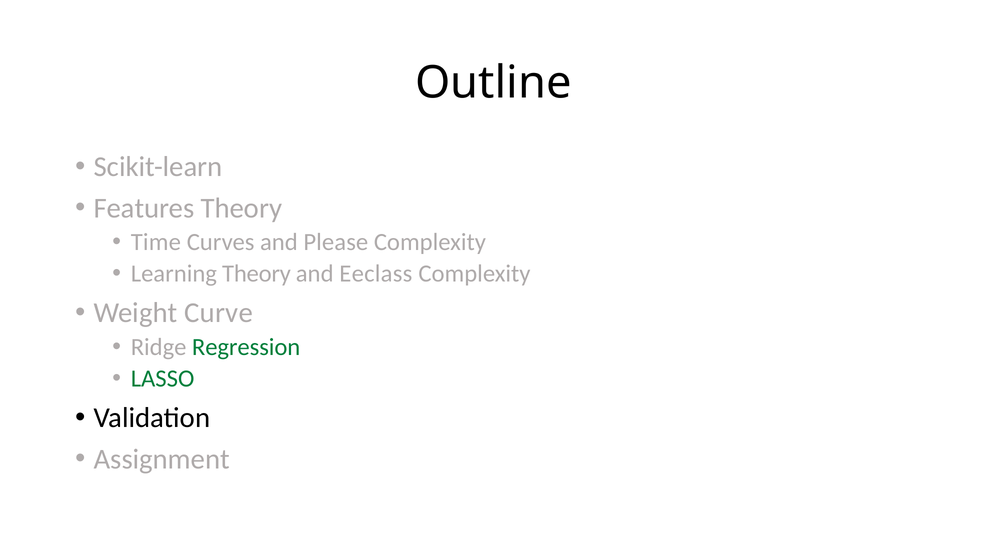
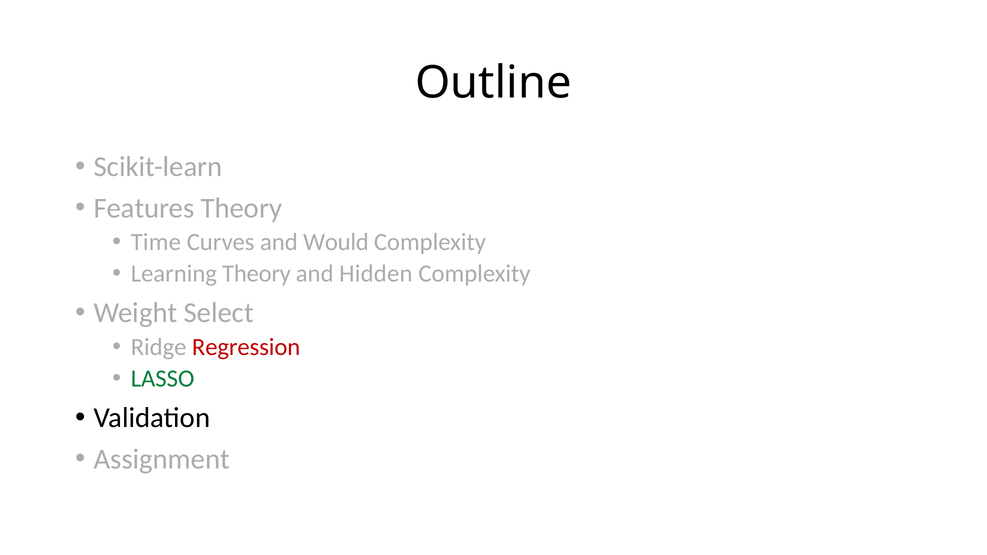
Please: Please -> Would
Eeclass: Eeclass -> Hidden
Curve: Curve -> Select
Regression colour: green -> red
